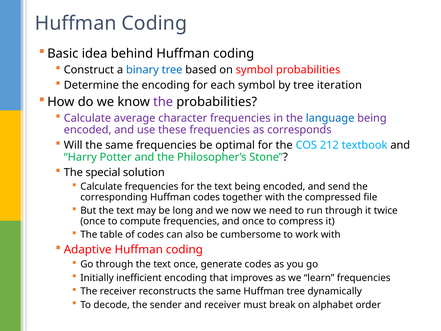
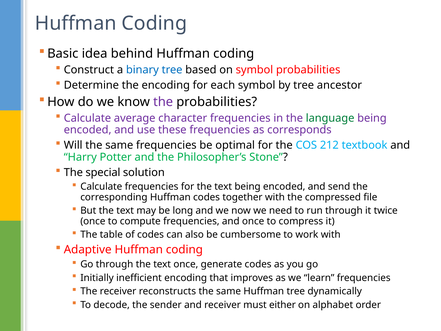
iteration: iteration -> ancestor
language colour: blue -> green
break: break -> either
